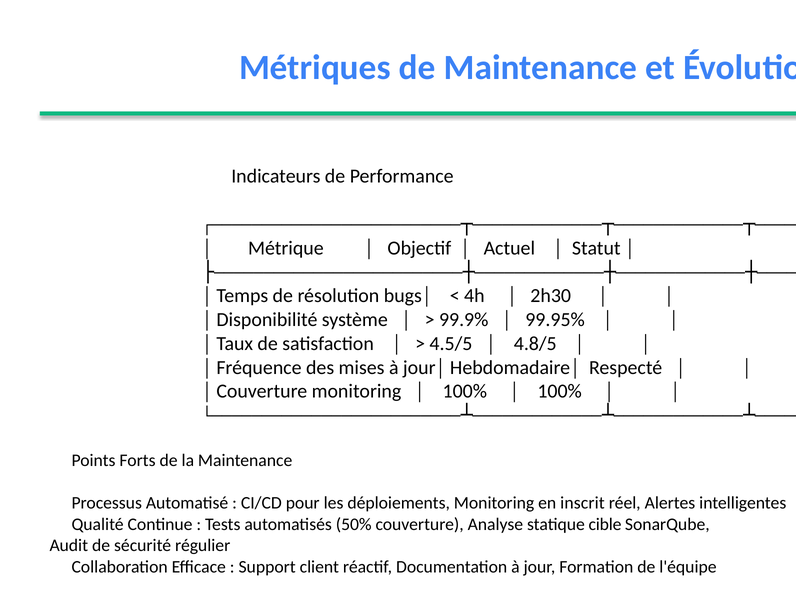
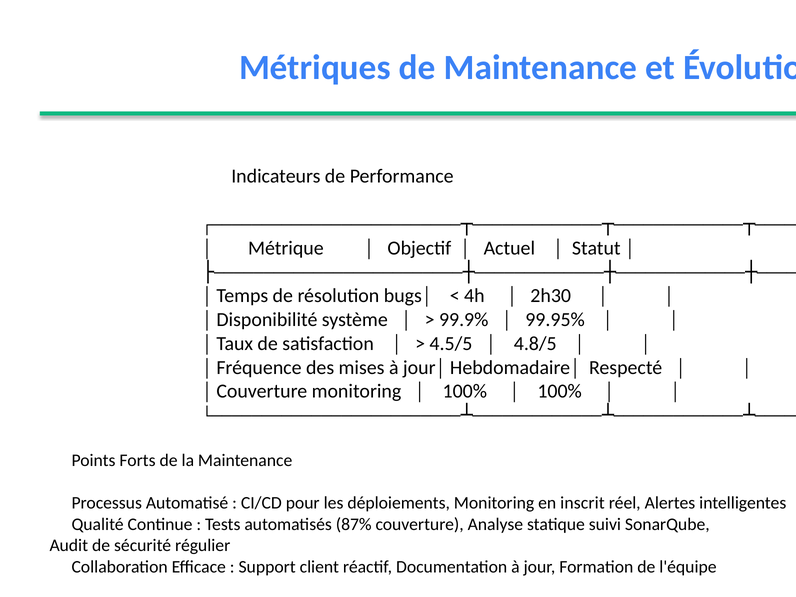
50%: 50% -> 87%
cible: cible -> suivi
